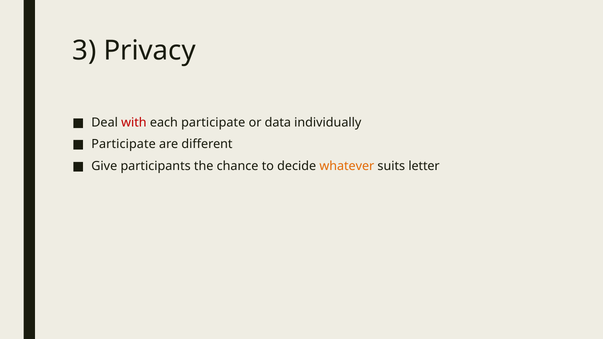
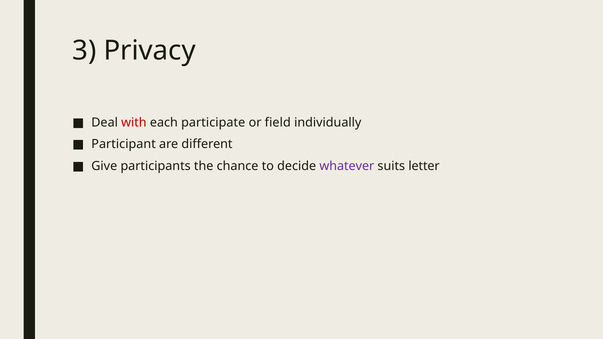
data: data -> field
Participate at (124, 144): Participate -> Participant
whatever colour: orange -> purple
